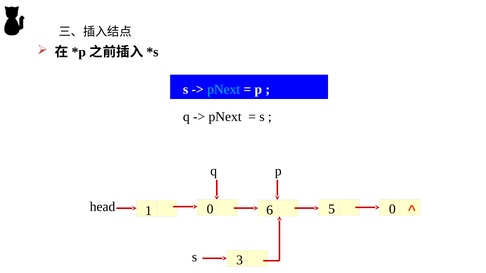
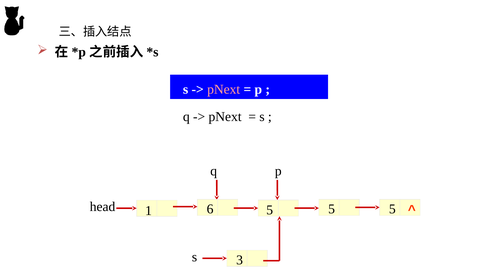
pNext at (224, 89) colour: light blue -> pink
head 6: 6 -> 5
5 0: 0 -> 5
1 0: 0 -> 6
